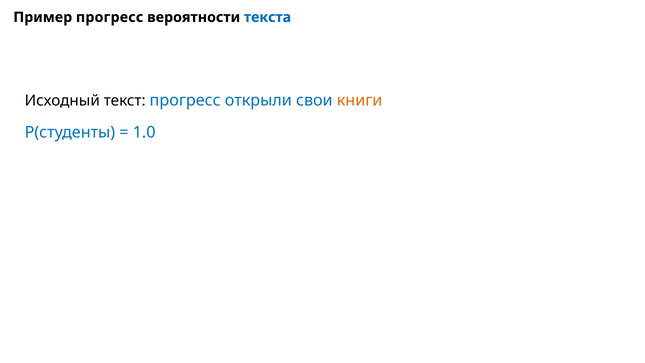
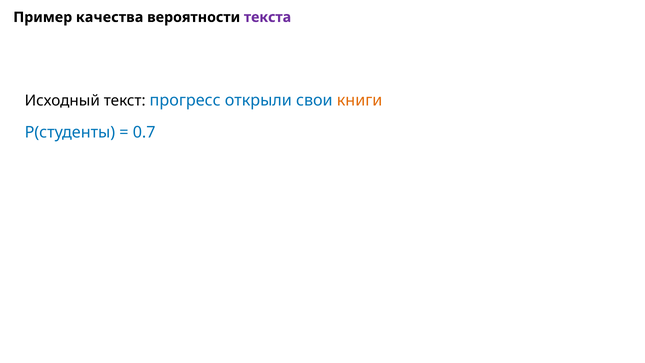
Пример прогресс: прогресс -> качества
текста colour: blue -> purple
1.0: 1.0 -> 0.7
